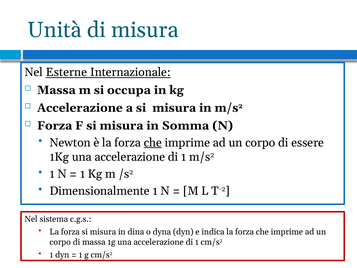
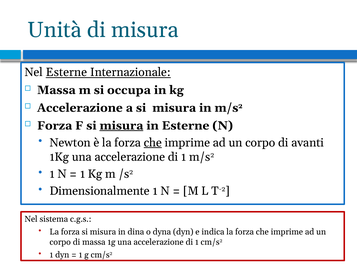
misura at (121, 125) underline: none -> present
in Somma: Somma -> Esterne
essere: essere -> avanti
